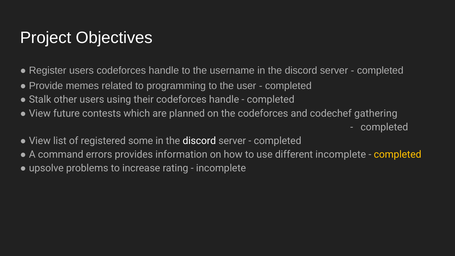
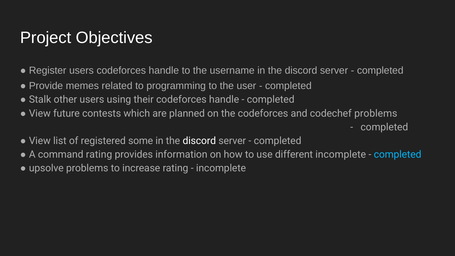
codechef gathering: gathering -> problems
command errors: errors -> rating
completed at (398, 155) colour: yellow -> light blue
